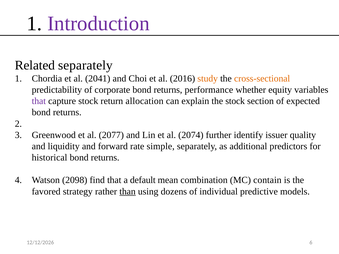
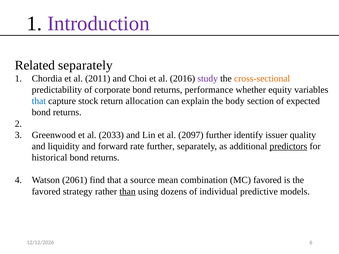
2041: 2041 -> 2011
study colour: orange -> purple
that at (39, 101) colour: purple -> blue
the stock: stock -> body
2077: 2077 -> 2033
2074: 2074 -> 2097
rate simple: simple -> further
predictors underline: none -> present
2098: 2098 -> 2061
default: default -> source
MC contain: contain -> favored
